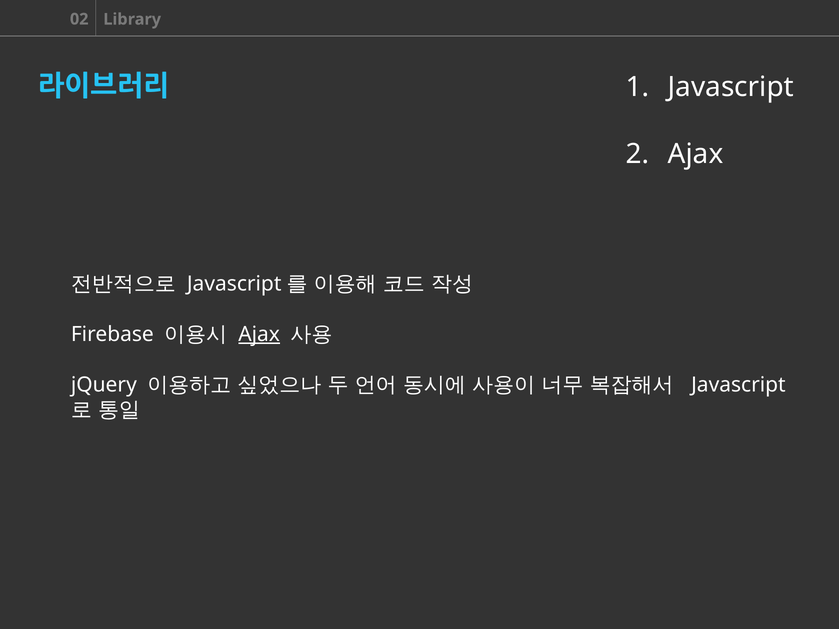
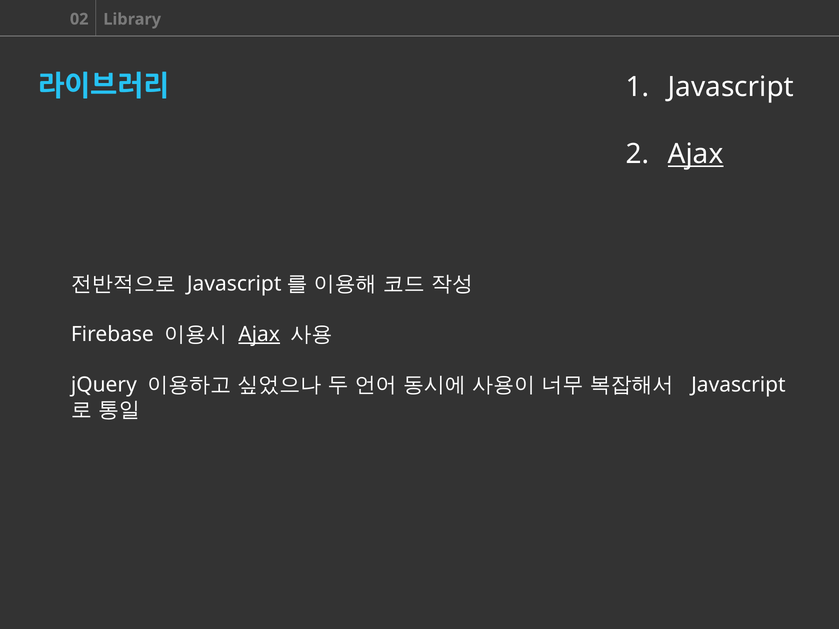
Ajax at (696, 154) underline: none -> present
